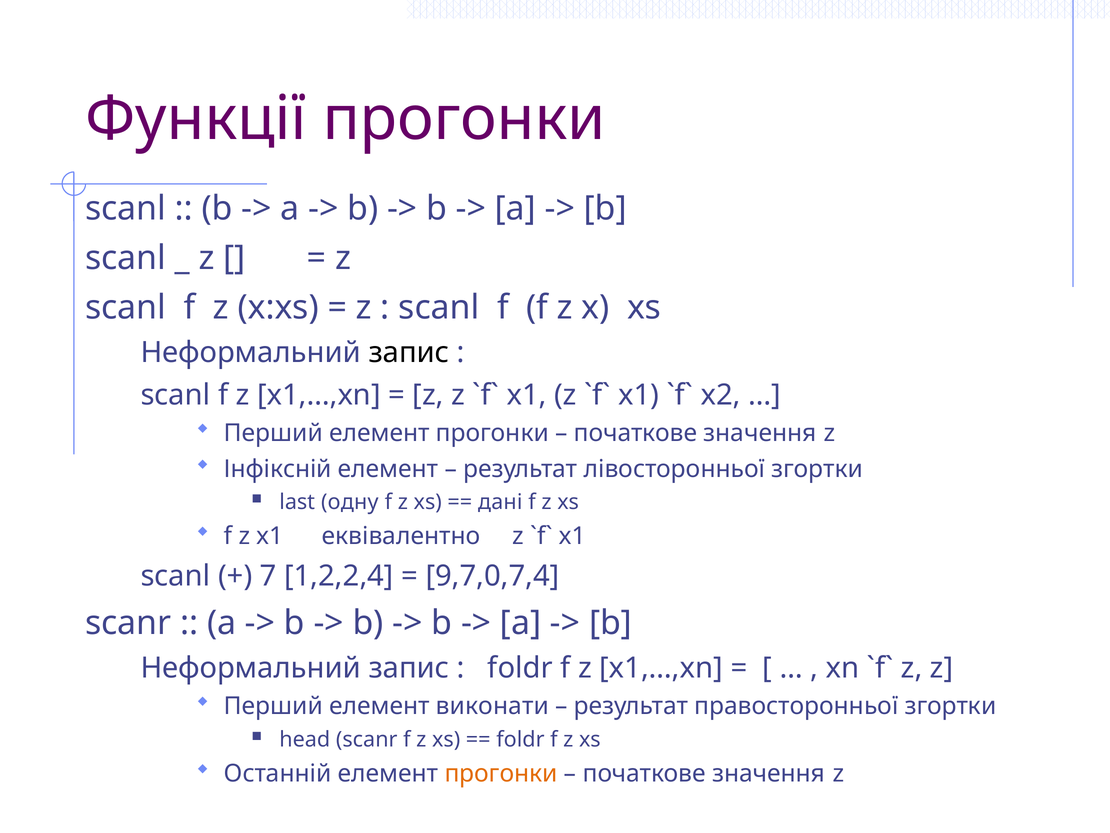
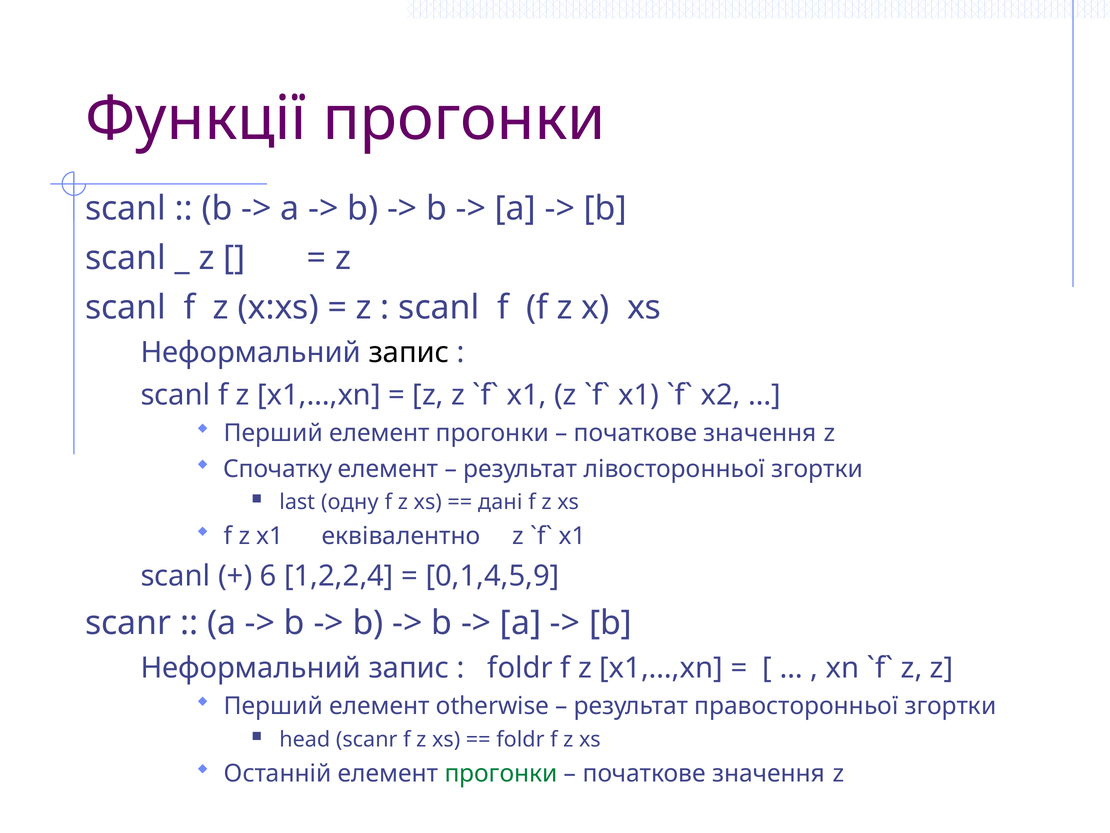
Інфіксній: Інфіксній -> Спочатку
7: 7 -> 6
9,7,0,7,4: 9,7,0,7,4 -> 0,1,4,5,9
виконати: виконати -> otherwise
прогонки at (501, 773) colour: orange -> green
